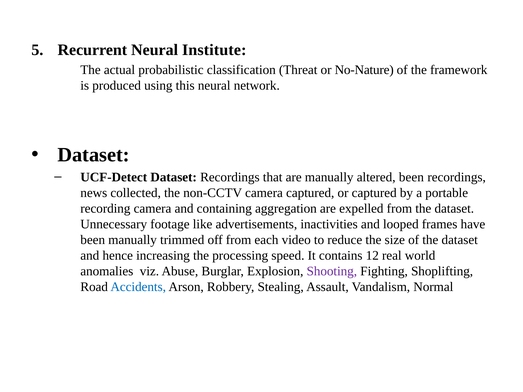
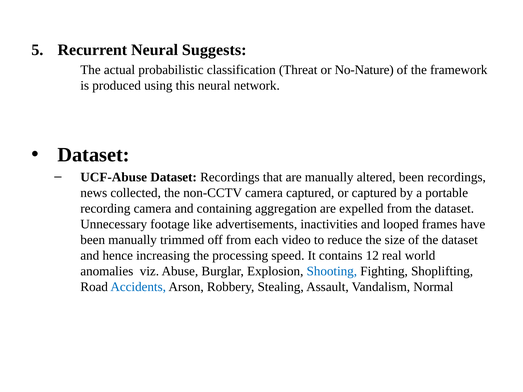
Institute: Institute -> Suggests
UCF-Detect: UCF-Detect -> UCF-Abuse
Shooting colour: purple -> blue
